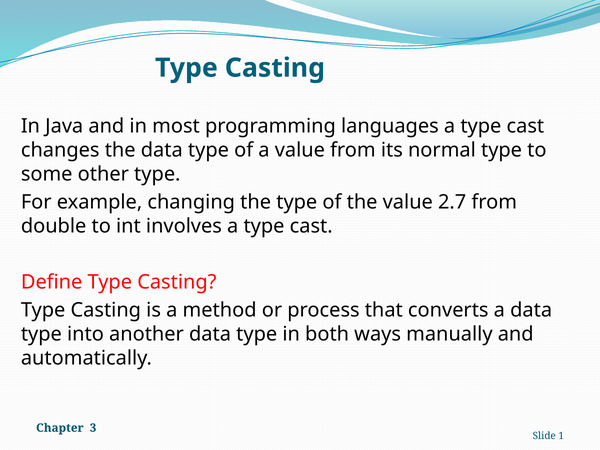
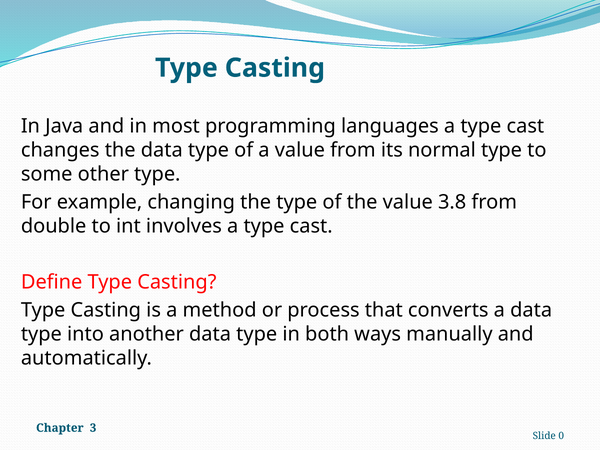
2.7: 2.7 -> 3.8
1: 1 -> 0
